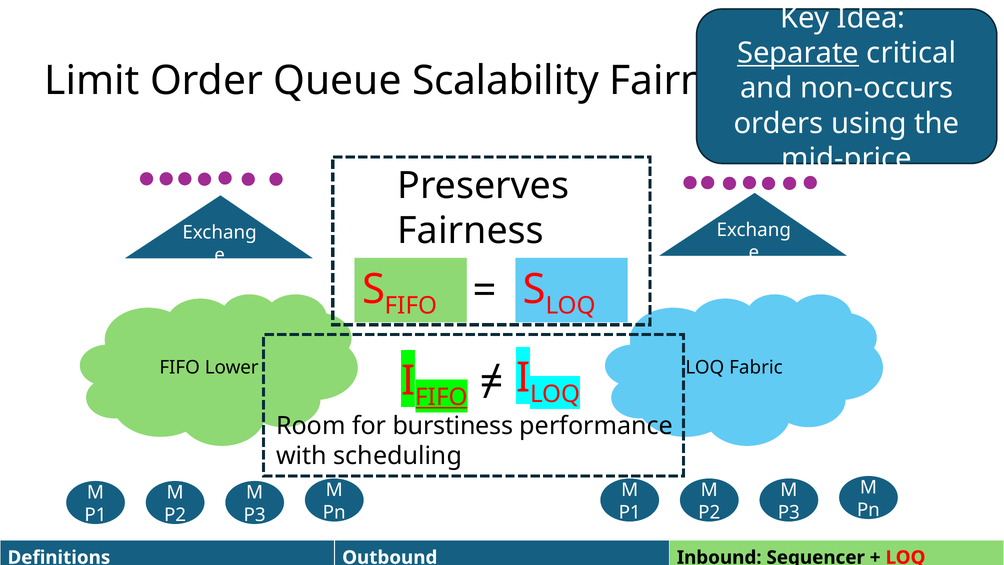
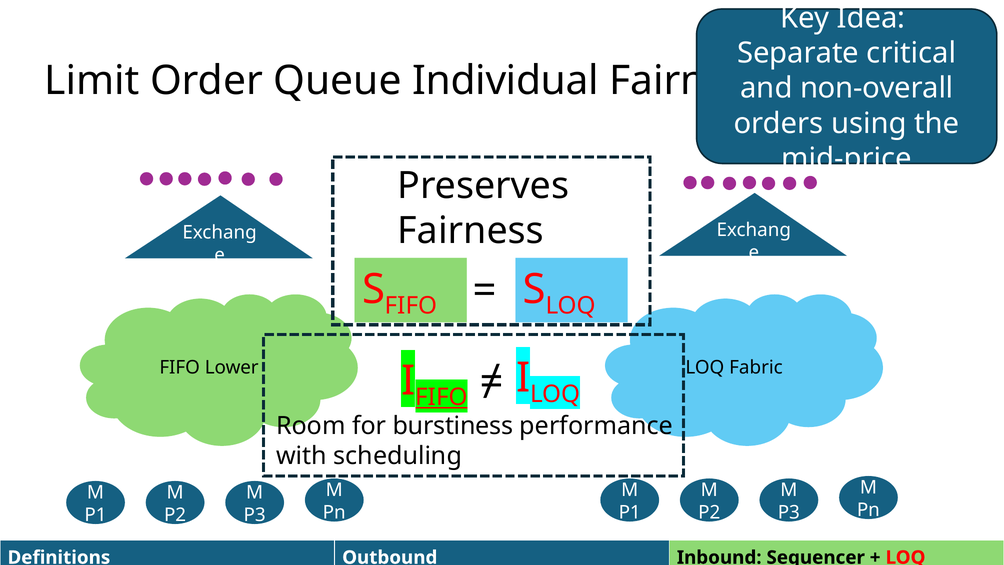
Separate underline: present -> none
Scalability: Scalability -> Individual
non-occurs: non-occurs -> non-overall
